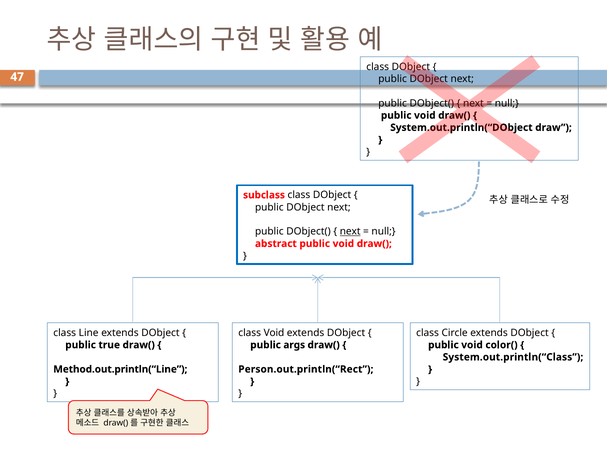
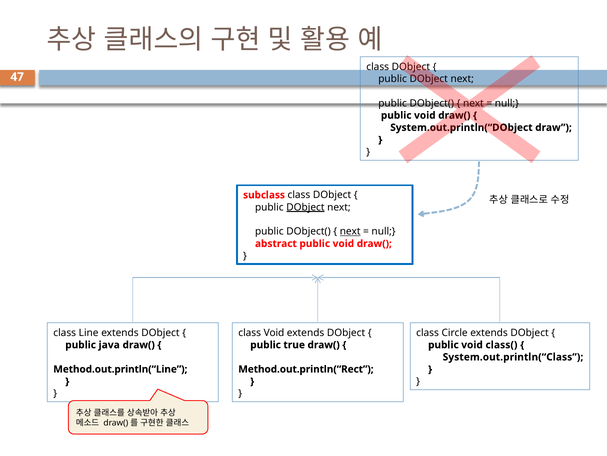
DObject at (305, 207) underline: none -> present
true: true -> java
args: args -> true
color(: color( -> class(
Person.out.println(“Rect: Person.out.println(“Rect -> Method.out.println(“Rect
